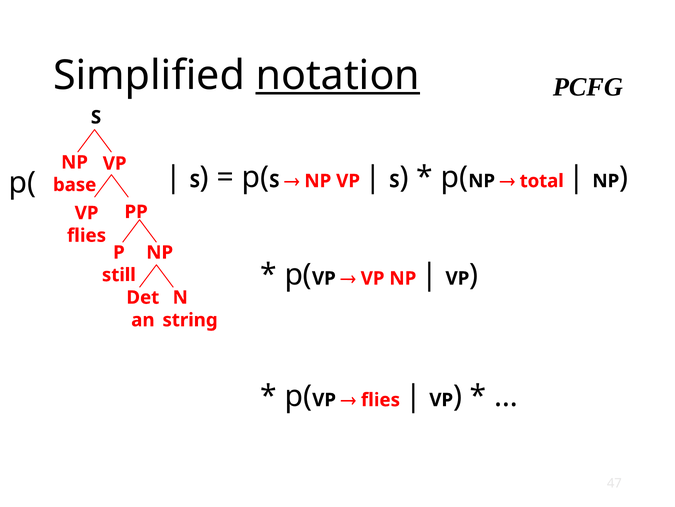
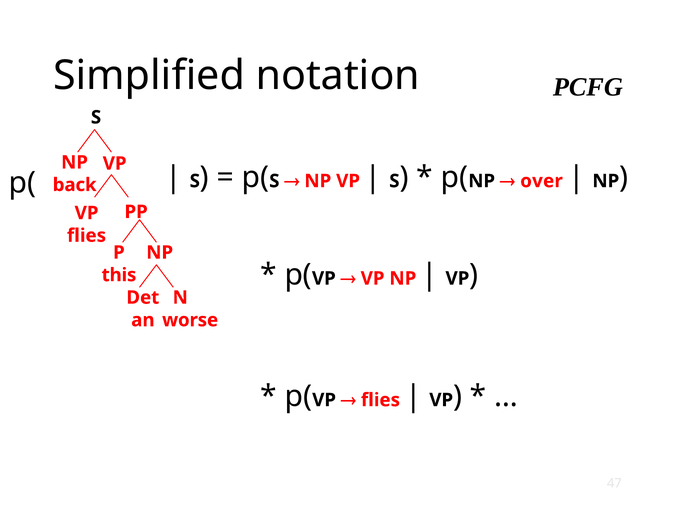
notation underline: present -> none
total: total -> over
base: base -> back
still: still -> this
string: string -> worse
